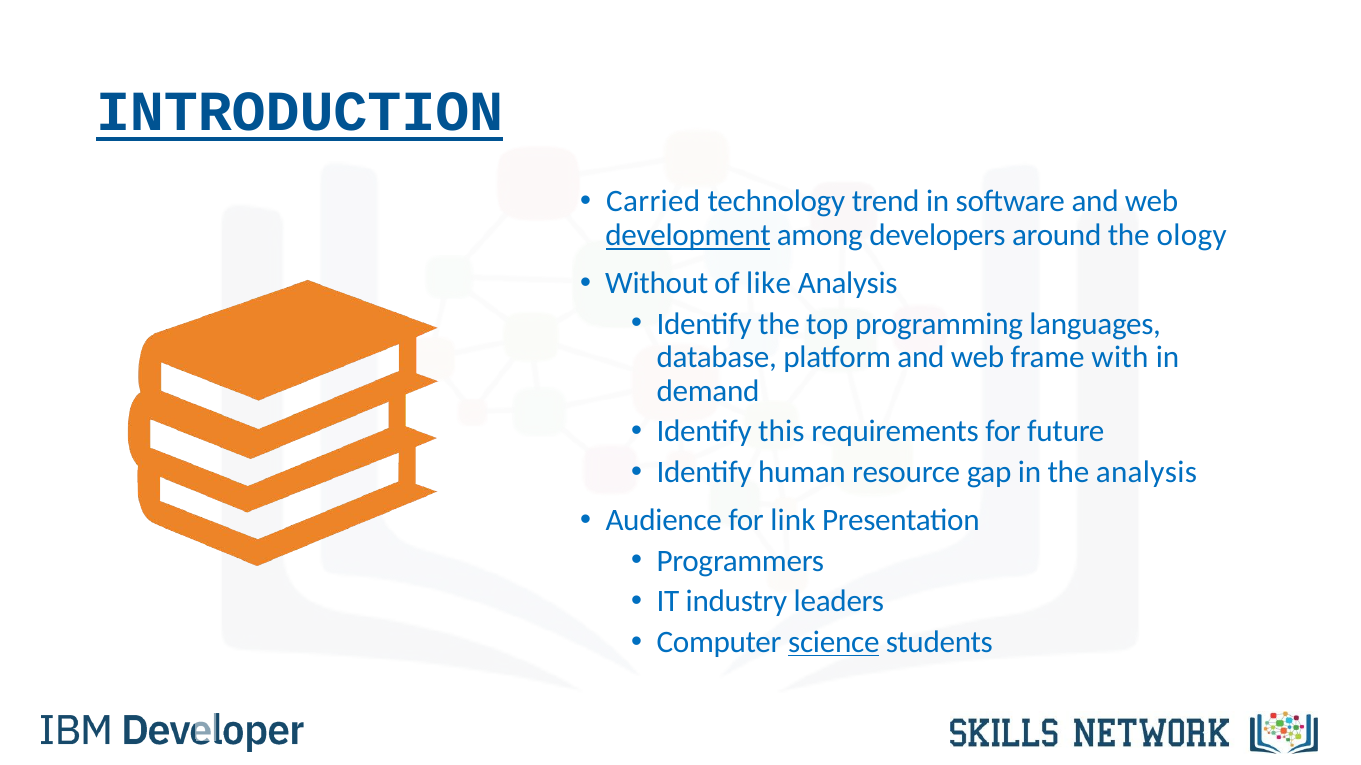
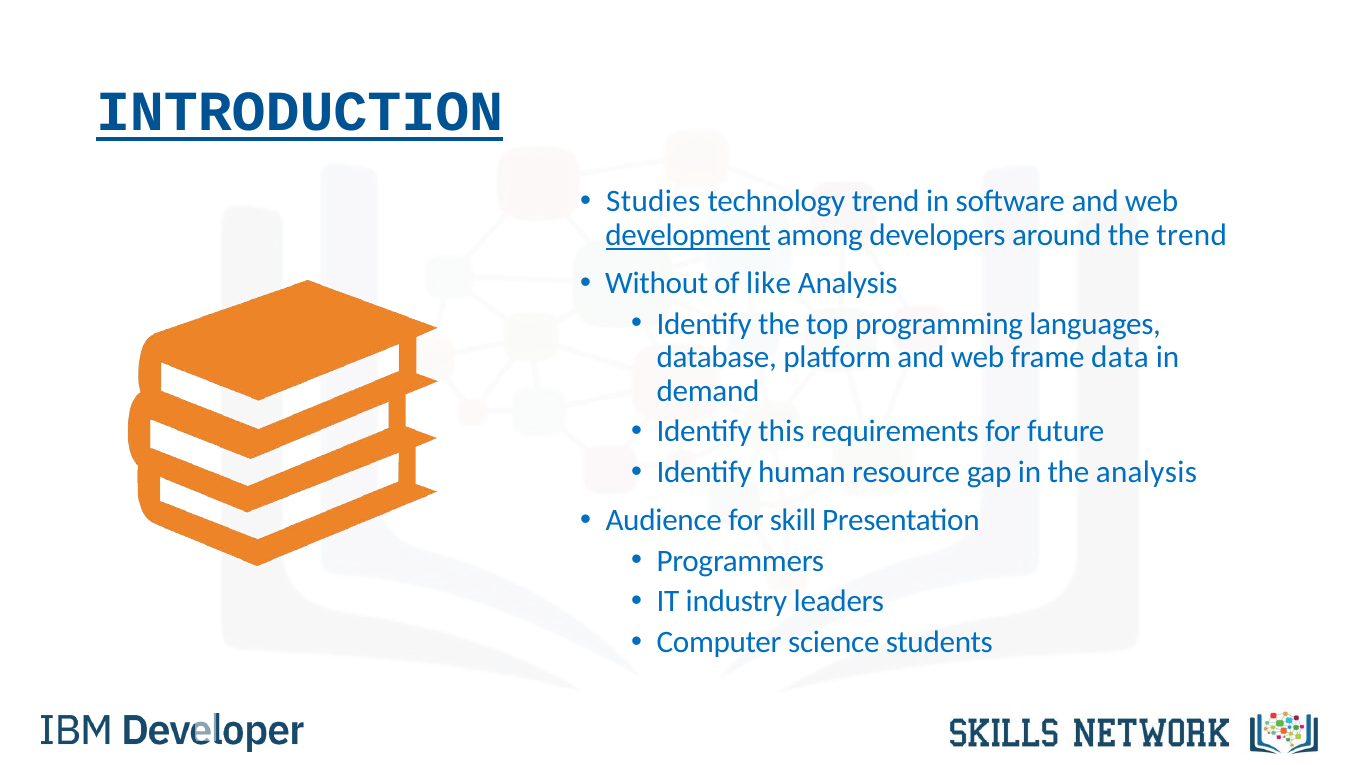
Carried: Carried -> Studies
the ology: ology -> trend
with: with -> data
link: link -> skill
science underline: present -> none
